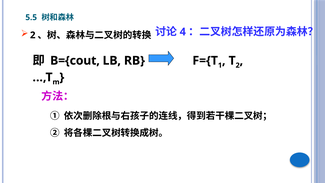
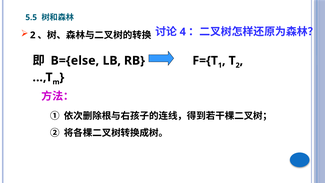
B={cout: B={cout -> B={else
